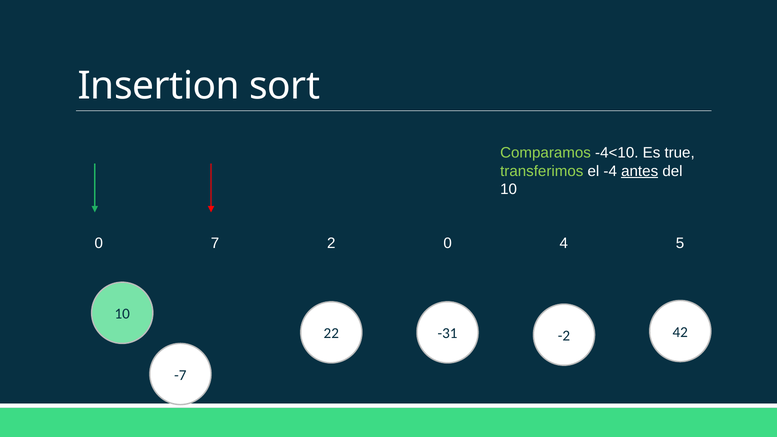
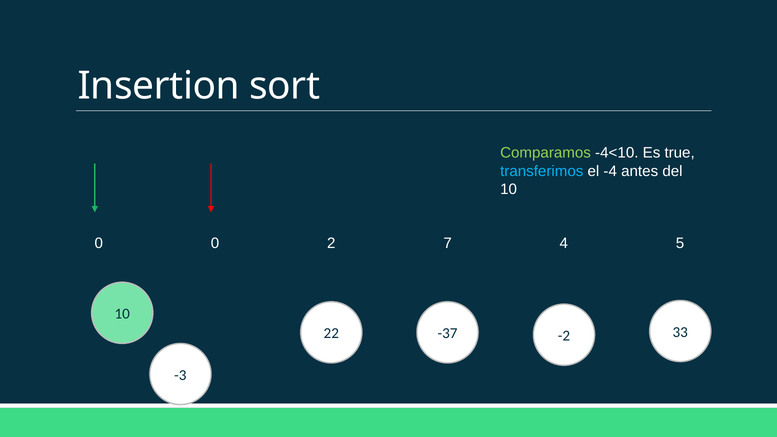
transferimos colour: light green -> light blue
antes underline: present -> none
0 7: 7 -> 0
2 0: 0 -> 7
-31: -31 -> -37
42: 42 -> 33
-7: -7 -> -3
